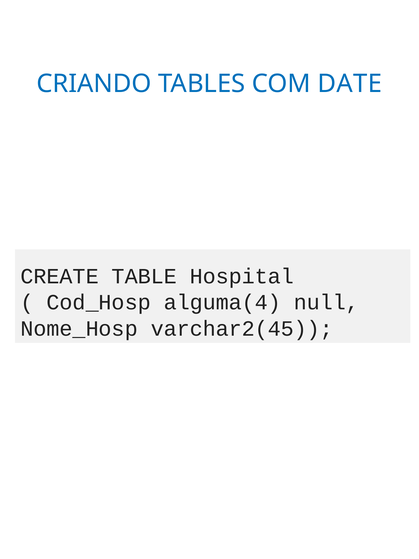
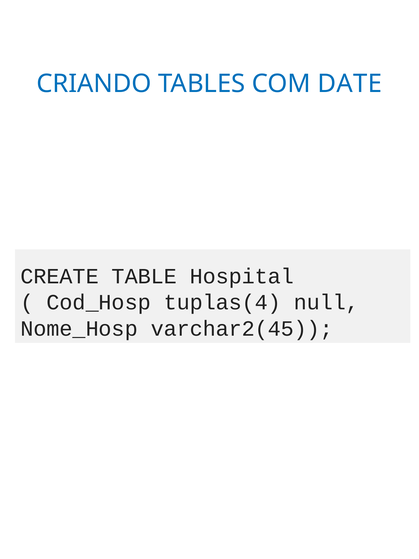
alguma(4: alguma(4 -> tuplas(4
